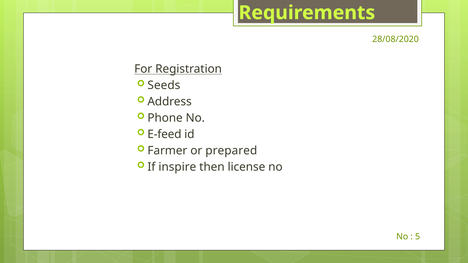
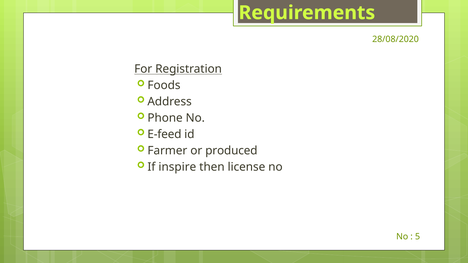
Seeds: Seeds -> Foods
prepared: prepared -> produced
